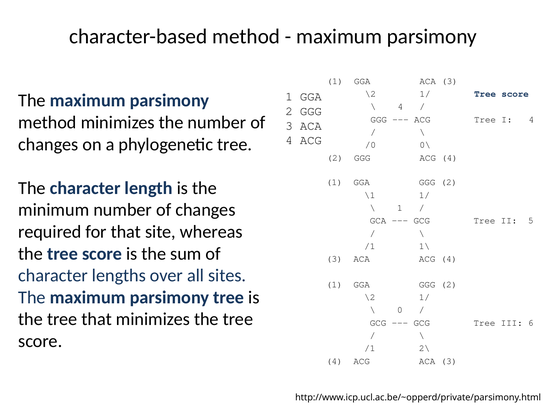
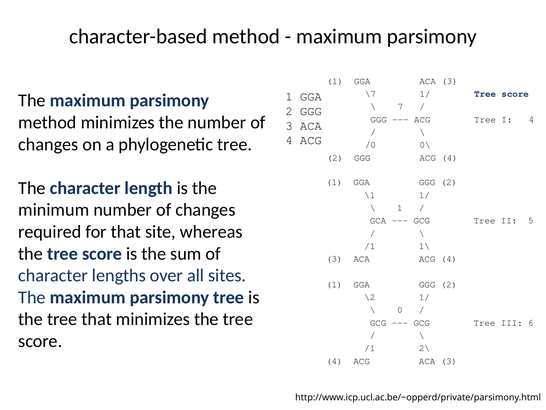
\2 at (370, 94): \2 -> \7
4 at (400, 107): 4 -> 7
